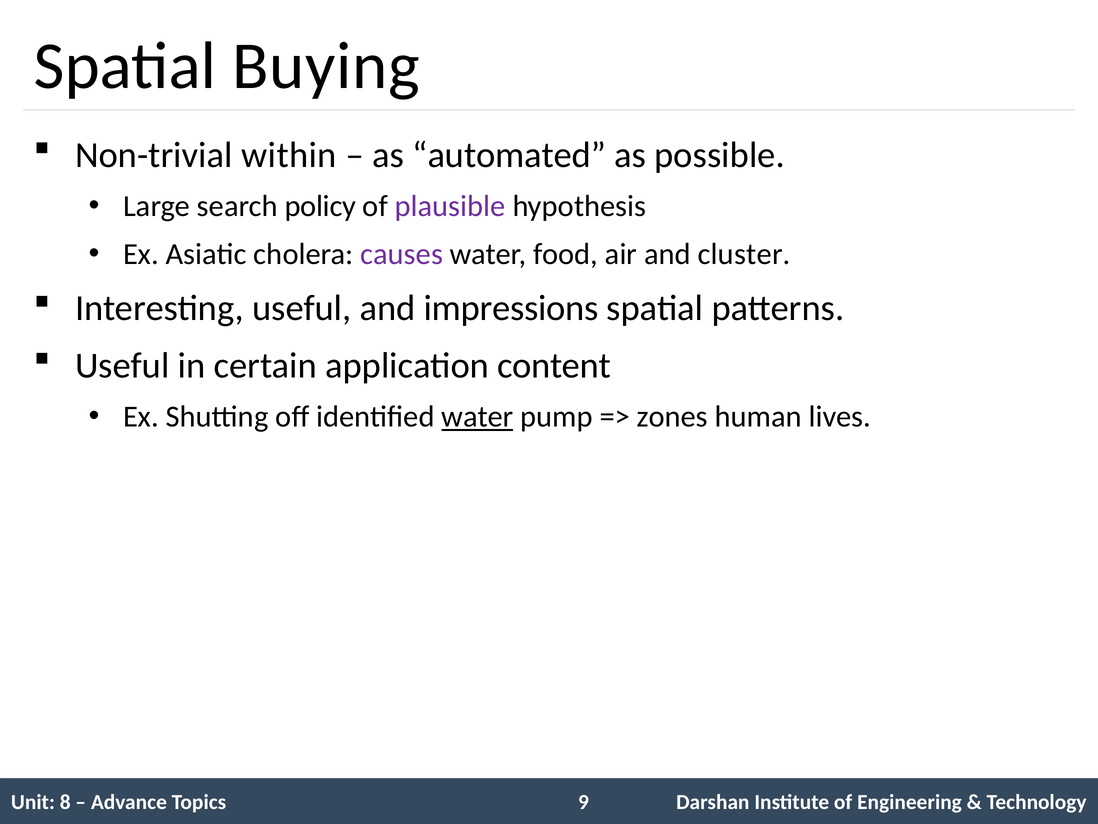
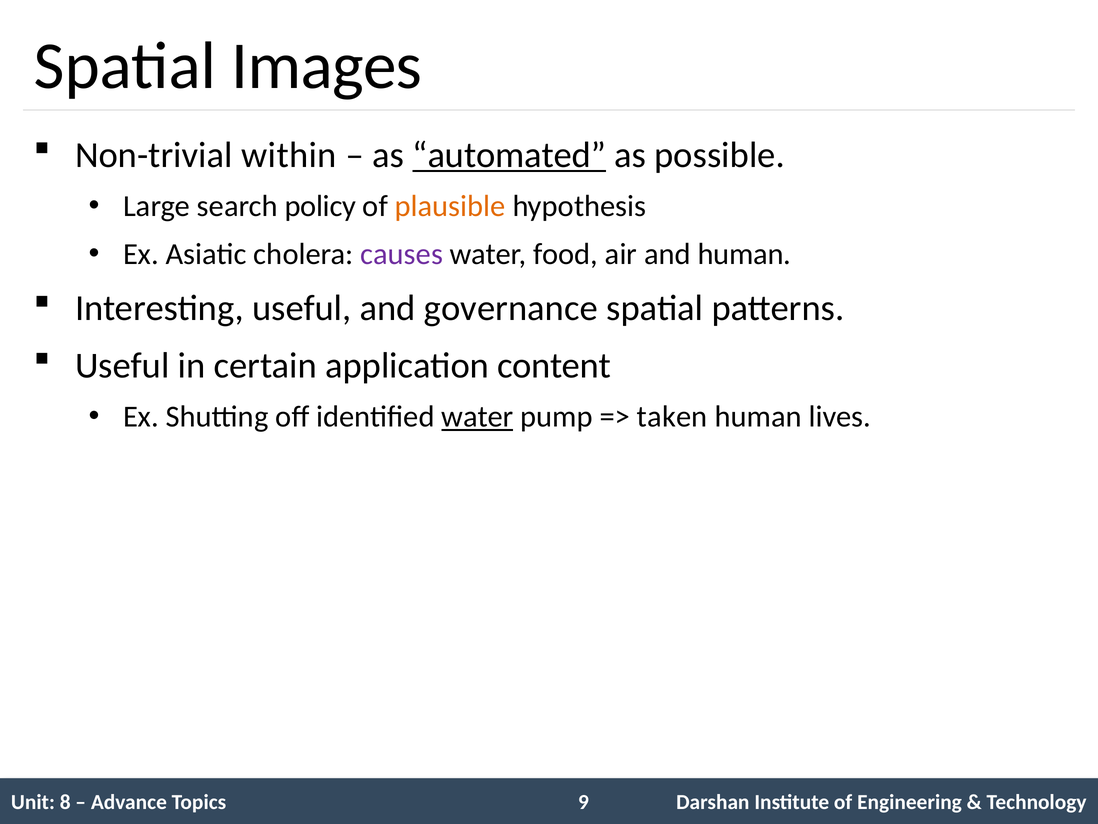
Buying: Buying -> Images
automated underline: none -> present
plausible colour: purple -> orange
and cluster: cluster -> human
impressions: impressions -> governance
zones: zones -> taken
